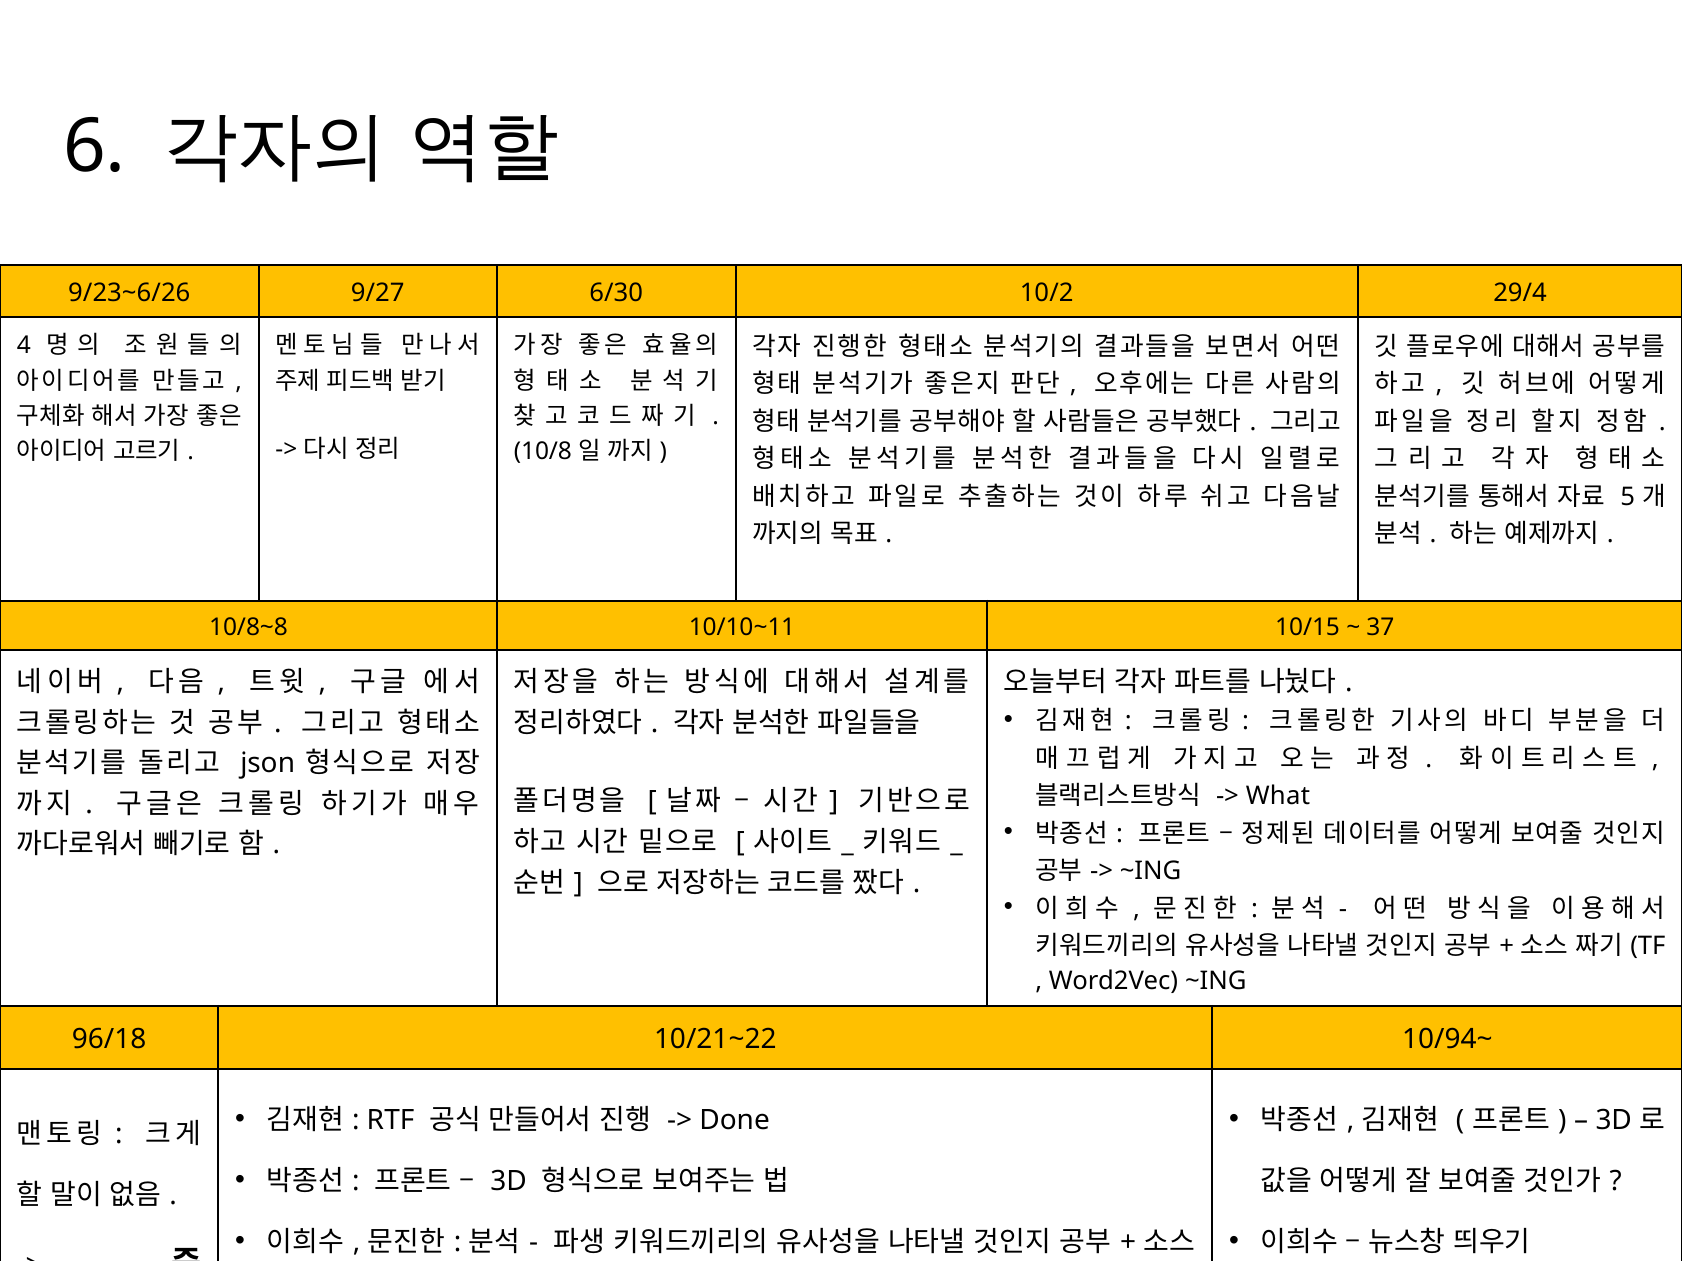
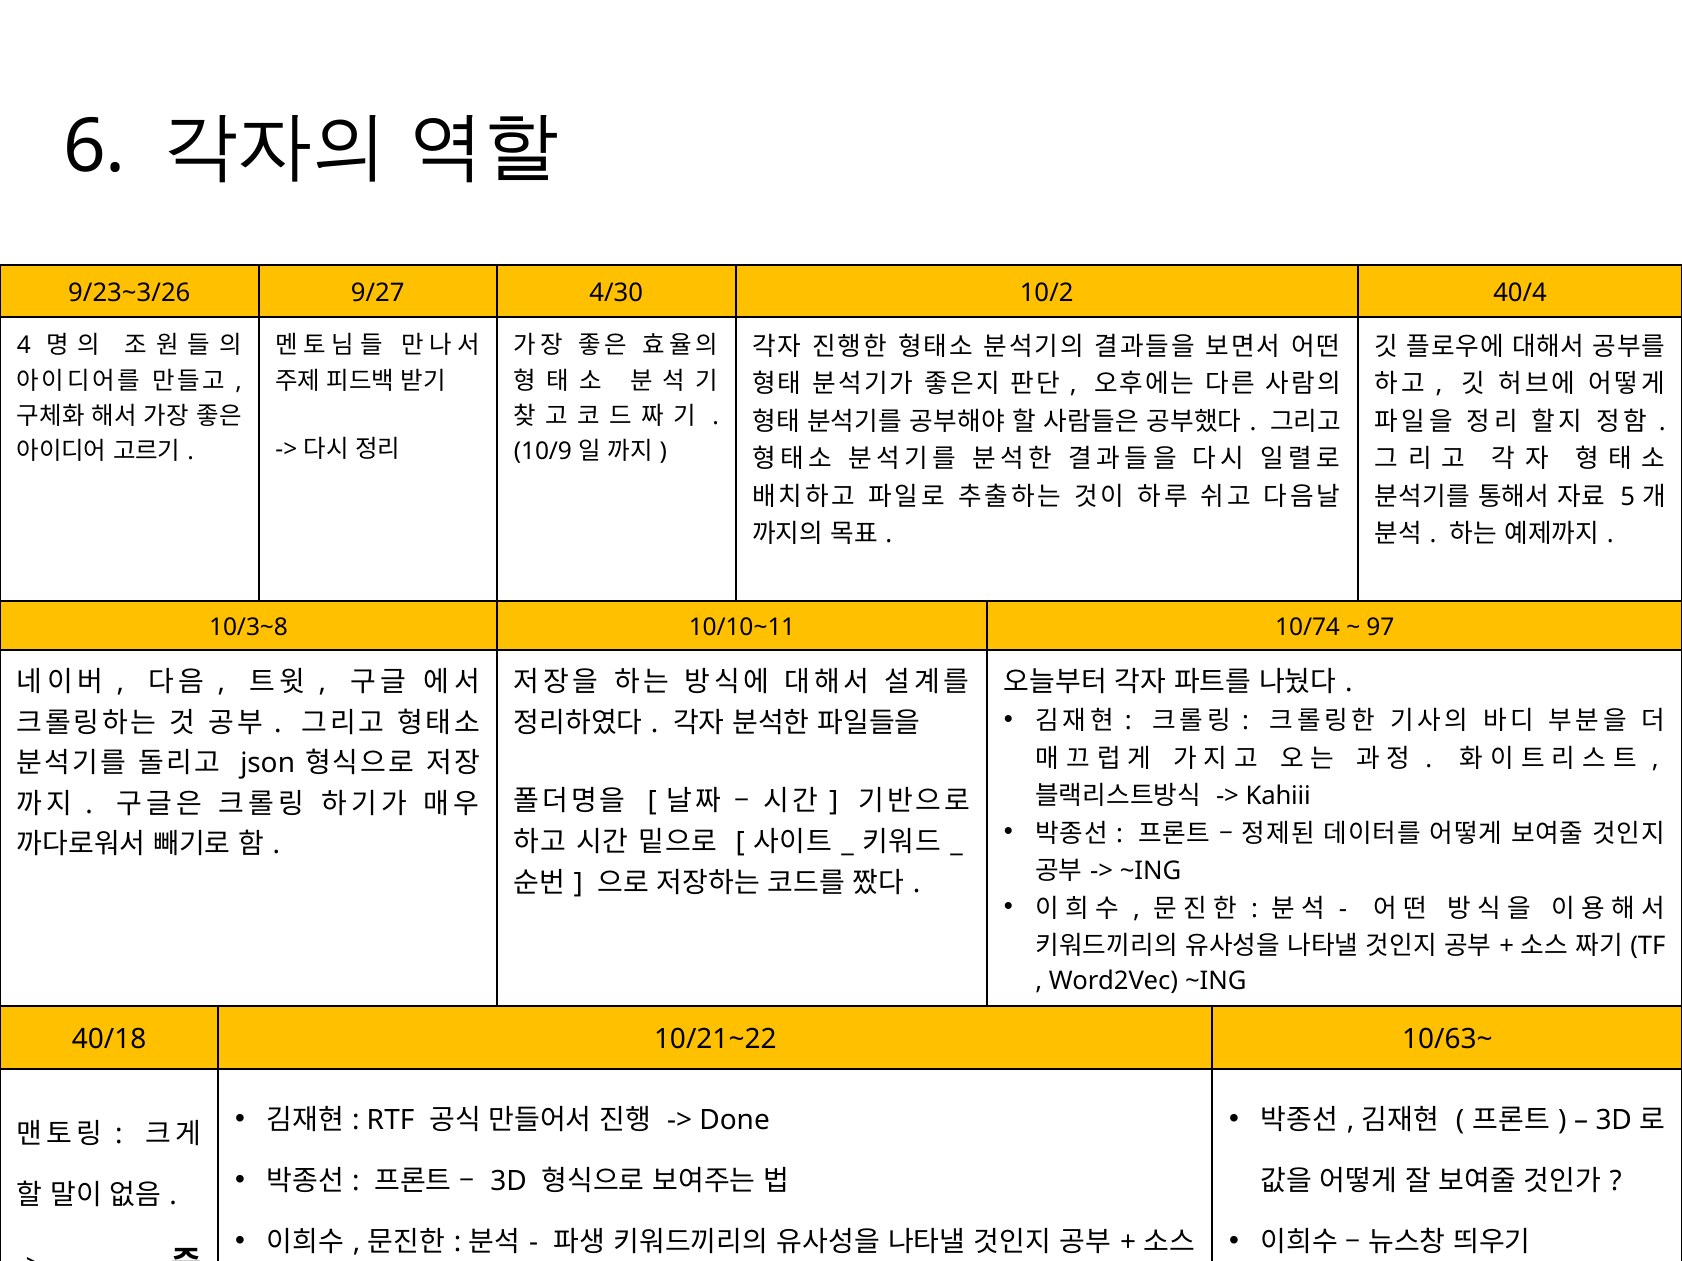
9/23~6/26: 9/23~6/26 -> 9/23~3/26
6/30: 6/30 -> 4/30
29/4: 29/4 -> 40/4
10/8: 10/8 -> 10/9
10/8~8: 10/8~8 -> 10/3~8
10/15: 10/15 -> 10/74
37: 37 -> 97
What: What -> Kahiii
96/18: 96/18 -> 40/18
10/94~: 10/94~ -> 10/63~
